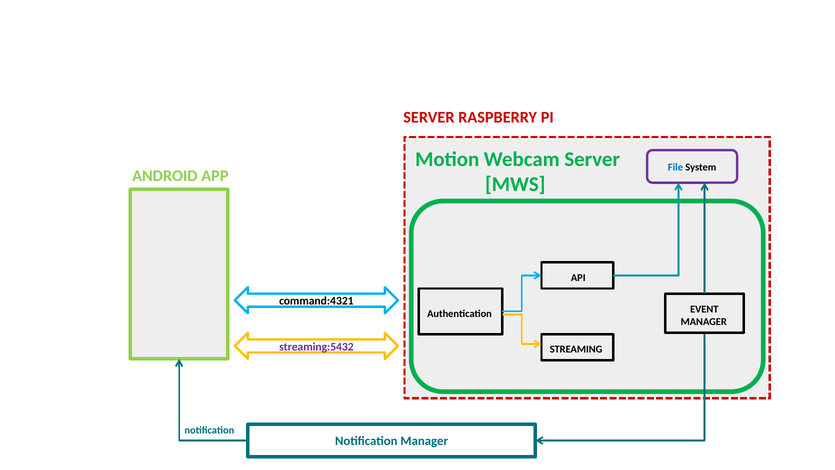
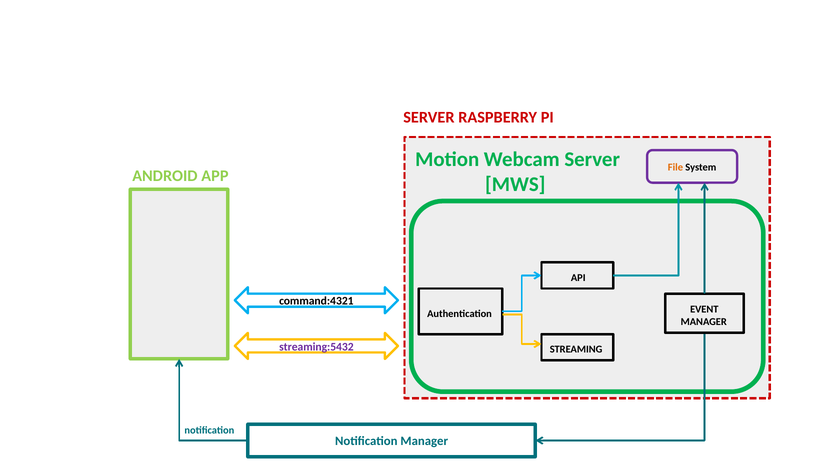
File colour: blue -> orange
